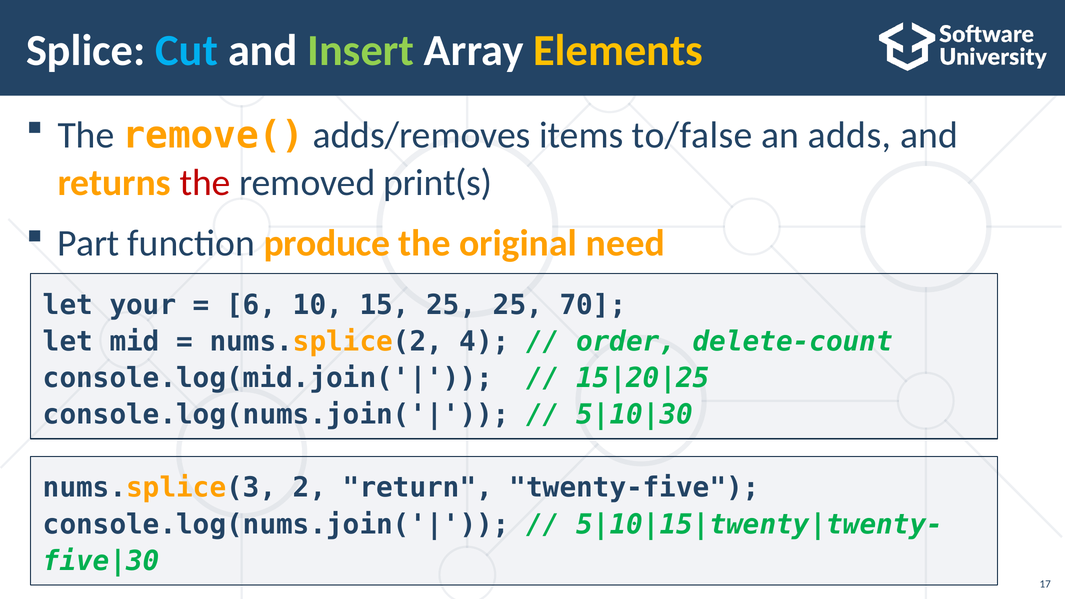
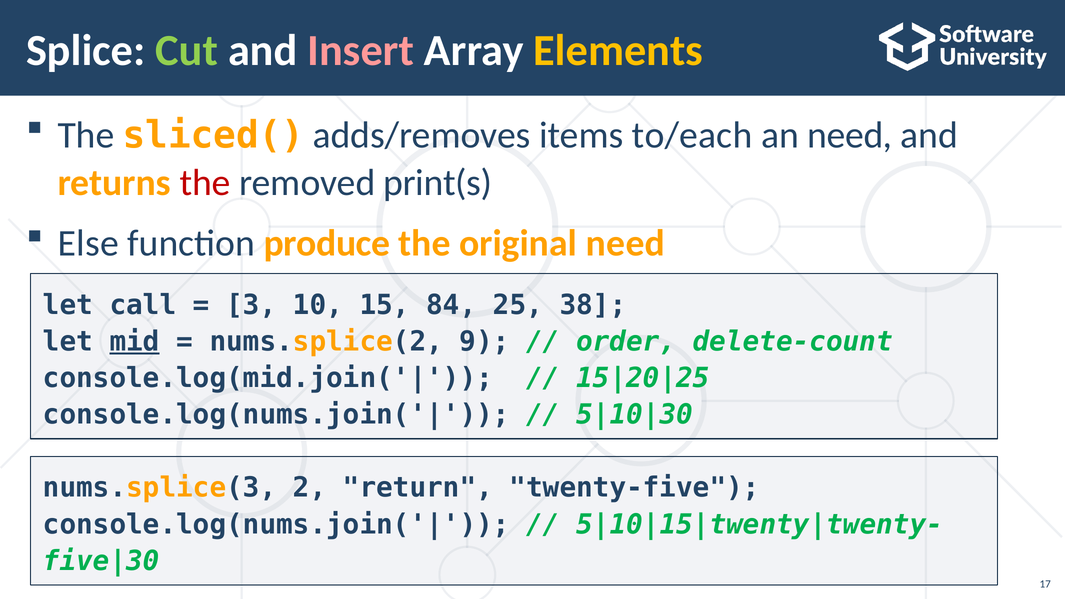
Cut colour: light blue -> light green
Insert colour: light green -> pink
remove(: remove( -> sliced(
to/false: to/false -> to/each
an adds: adds -> need
Part: Part -> Else
your: your -> call
6: 6 -> 3
15 25: 25 -> 84
70: 70 -> 38
mid underline: none -> present
4: 4 -> 9
